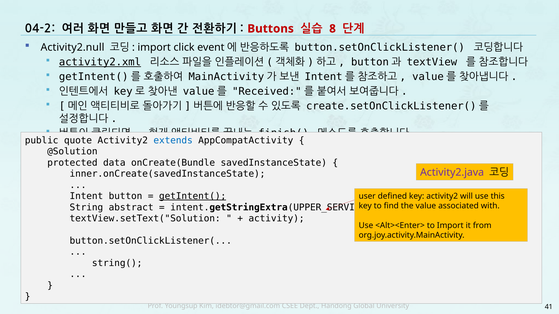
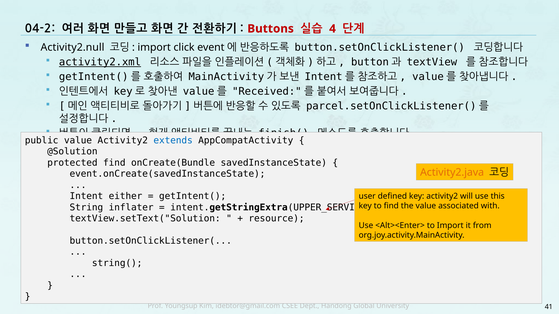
8: 8 -> 4
create.setOnClickListener(: create.setOnClickListener( -> parcel.setOnClickListener(
public quote: quote -> value
protected data: data -> find
Activity2.java colour: purple -> orange
inner.onCreate(savedInstanceState: inner.onCreate(savedInstanceState -> event.onCreate(savedInstanceState
button: button -> either
getIntent( underline: present -> none
abstract: abstract -> inflater
activity: activity -> resource
